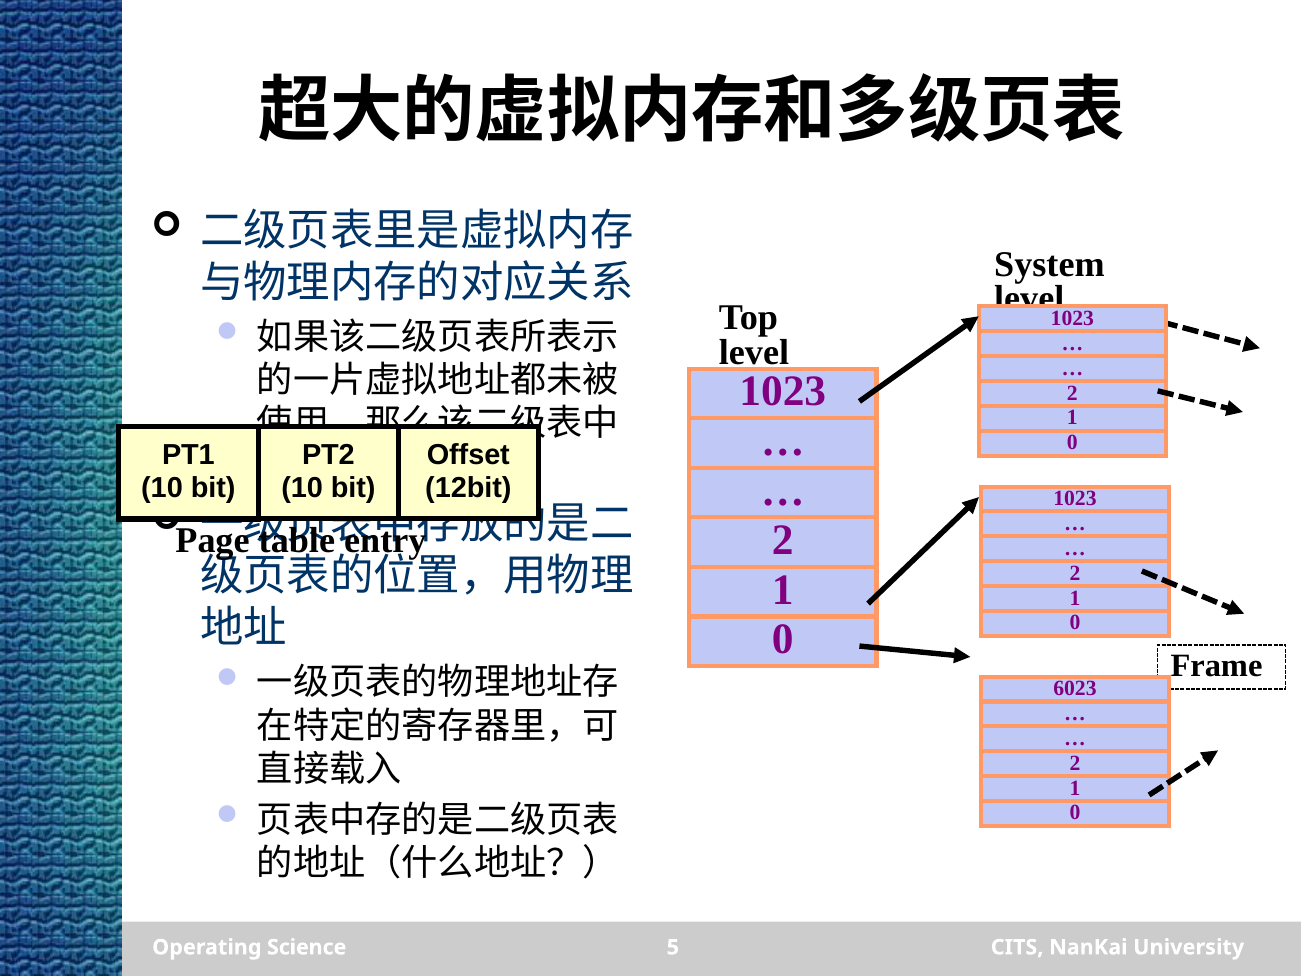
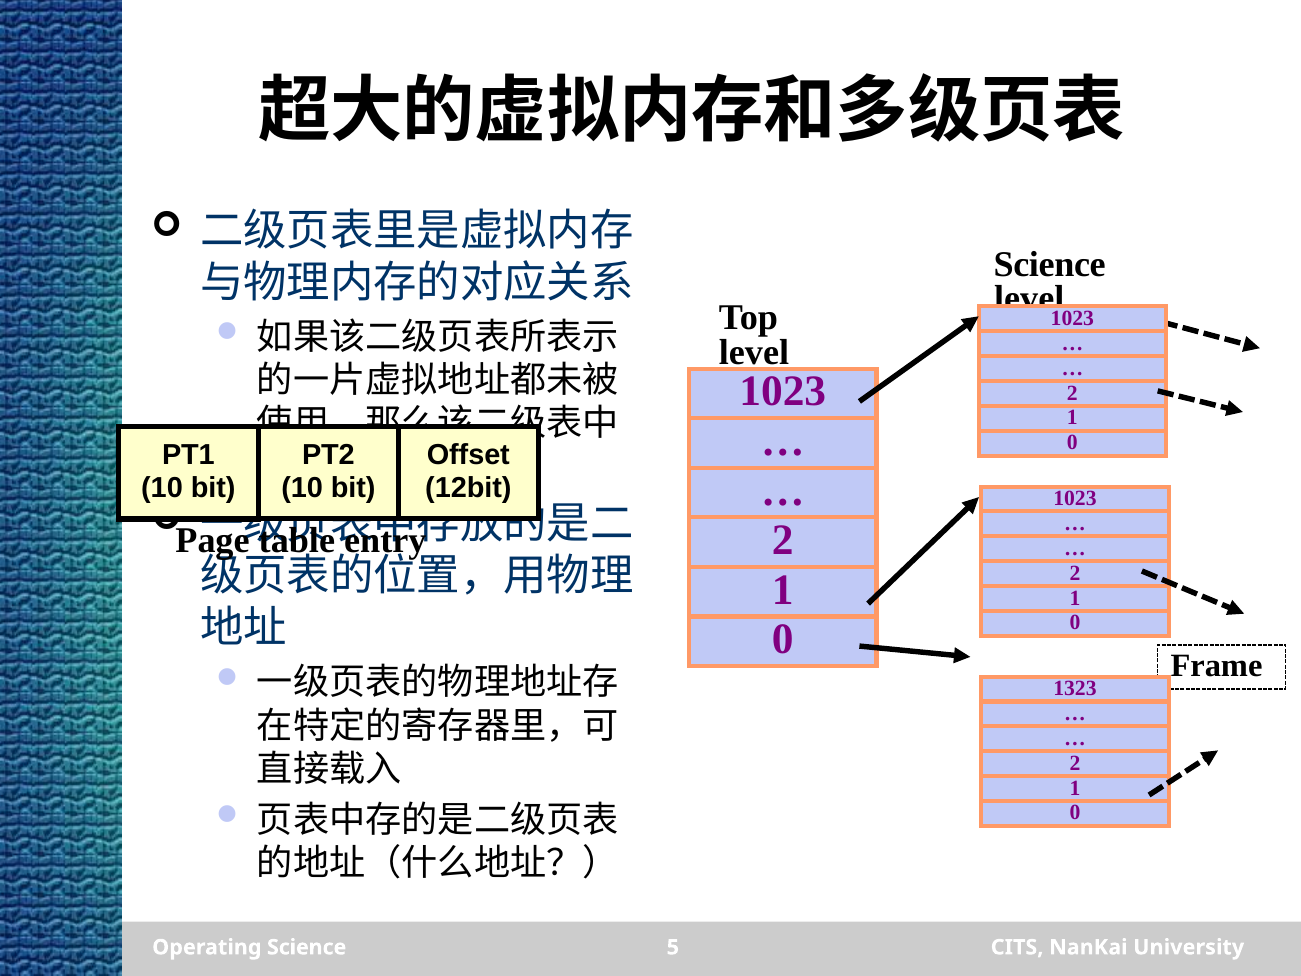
System at (1049, 264): System -> Science
6023: 6023 -> 1323
